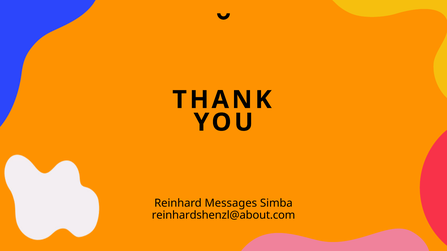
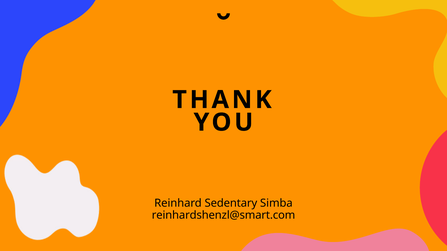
Messages: Messages -> Sedentary
reinhardshenzl@about.com: reinhardshenzl@about.com -> reinhardshenzl@smart.com
